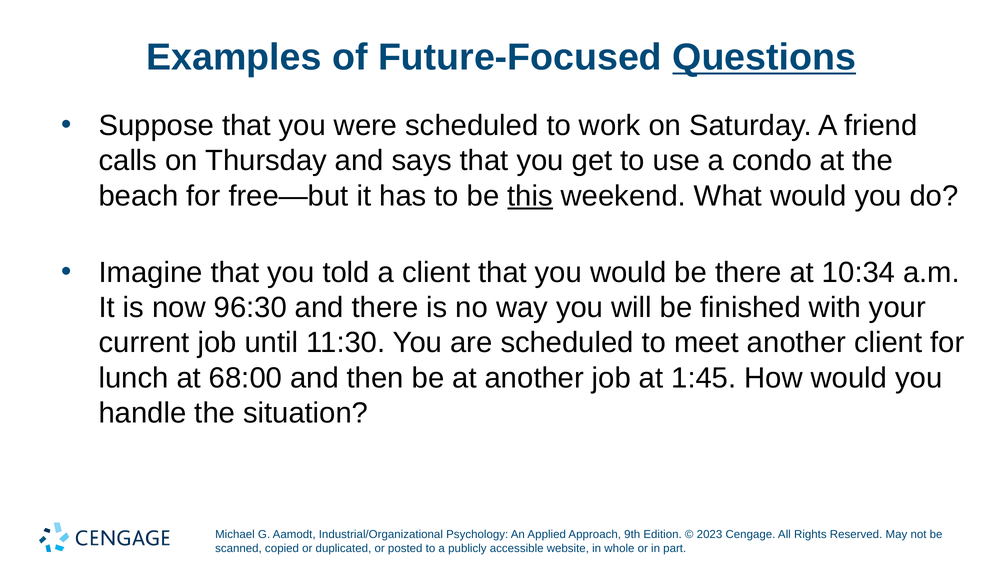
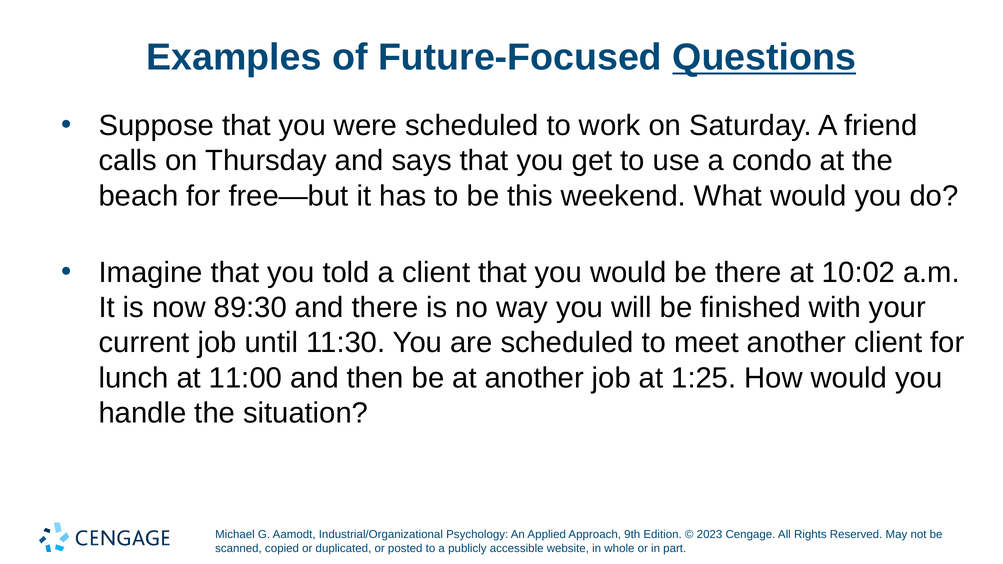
this underline: present -> none
10:34: 10:34 -> 10:02
96:30: 96:30 -> 89:30
68:00: 68:00 -> 11:00
1:45: 1:45 -> 1:25
